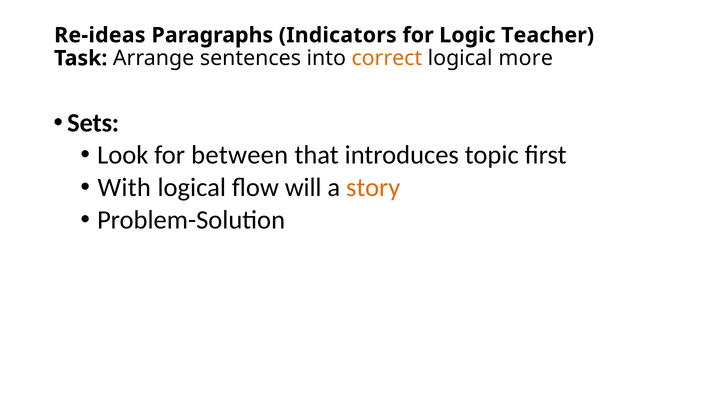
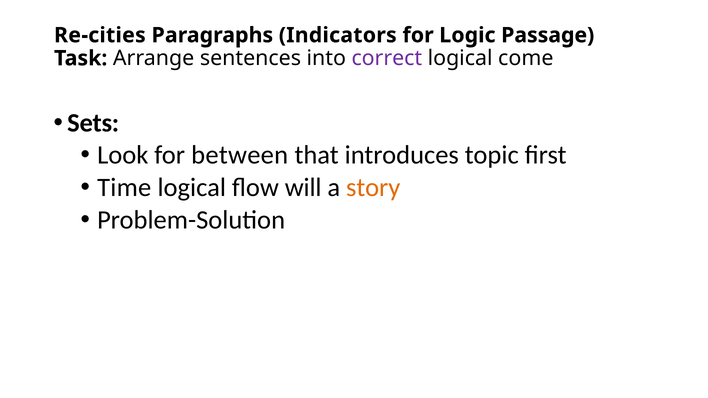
Re-ideas: Re-ideas -> Re-cities
Teacher: Teacher -> Passage
correct colour: orange -> purple
more: more -> come
With: With -> Time
